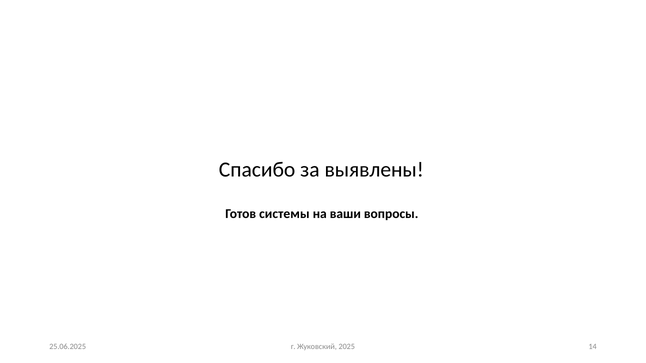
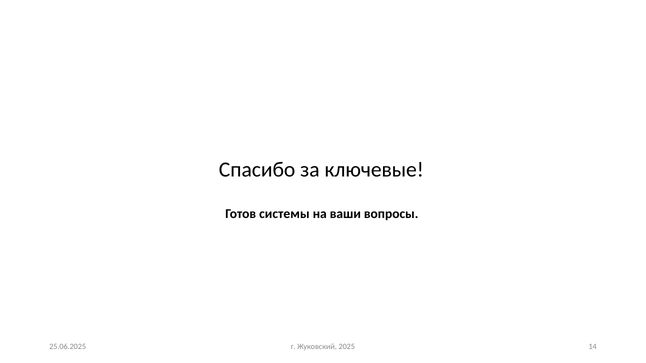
выявлены: выявлены -> ключевые
